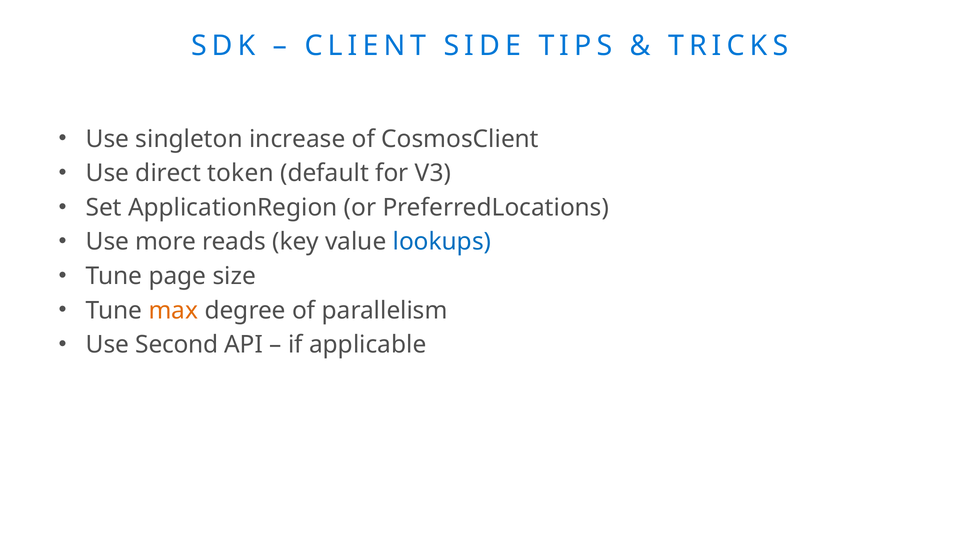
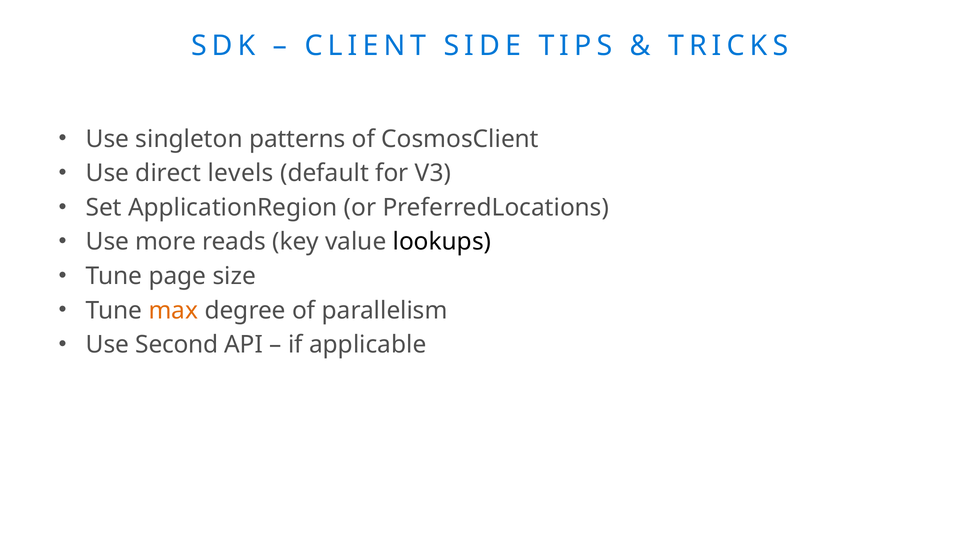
increase: increase -> patterns
token: token -> levels
lookups colour: blue -> black
